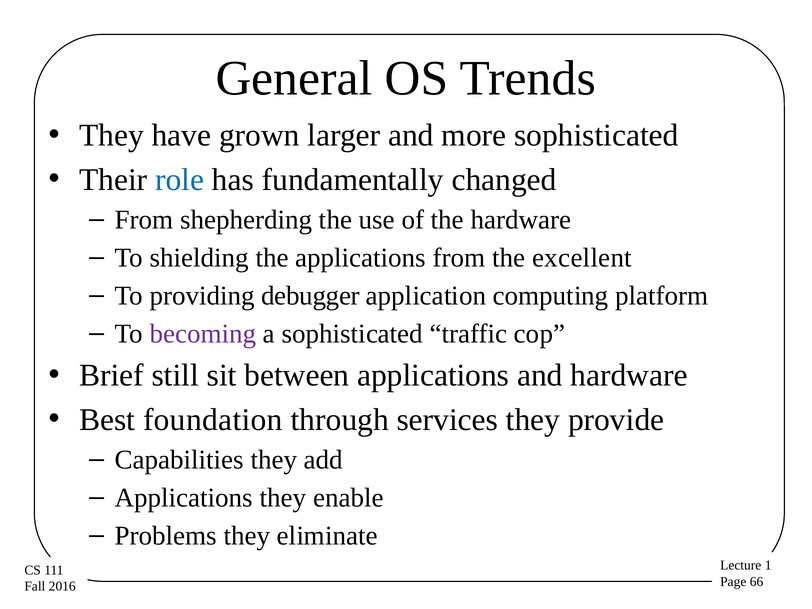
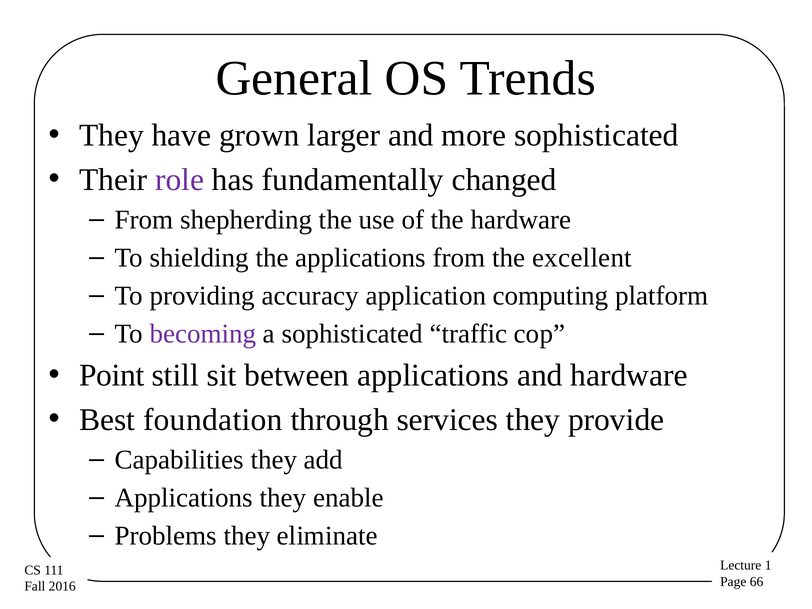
role colour: blue -> purple
debugger: debugger -> accuracy
Brief: Brief -> Point
